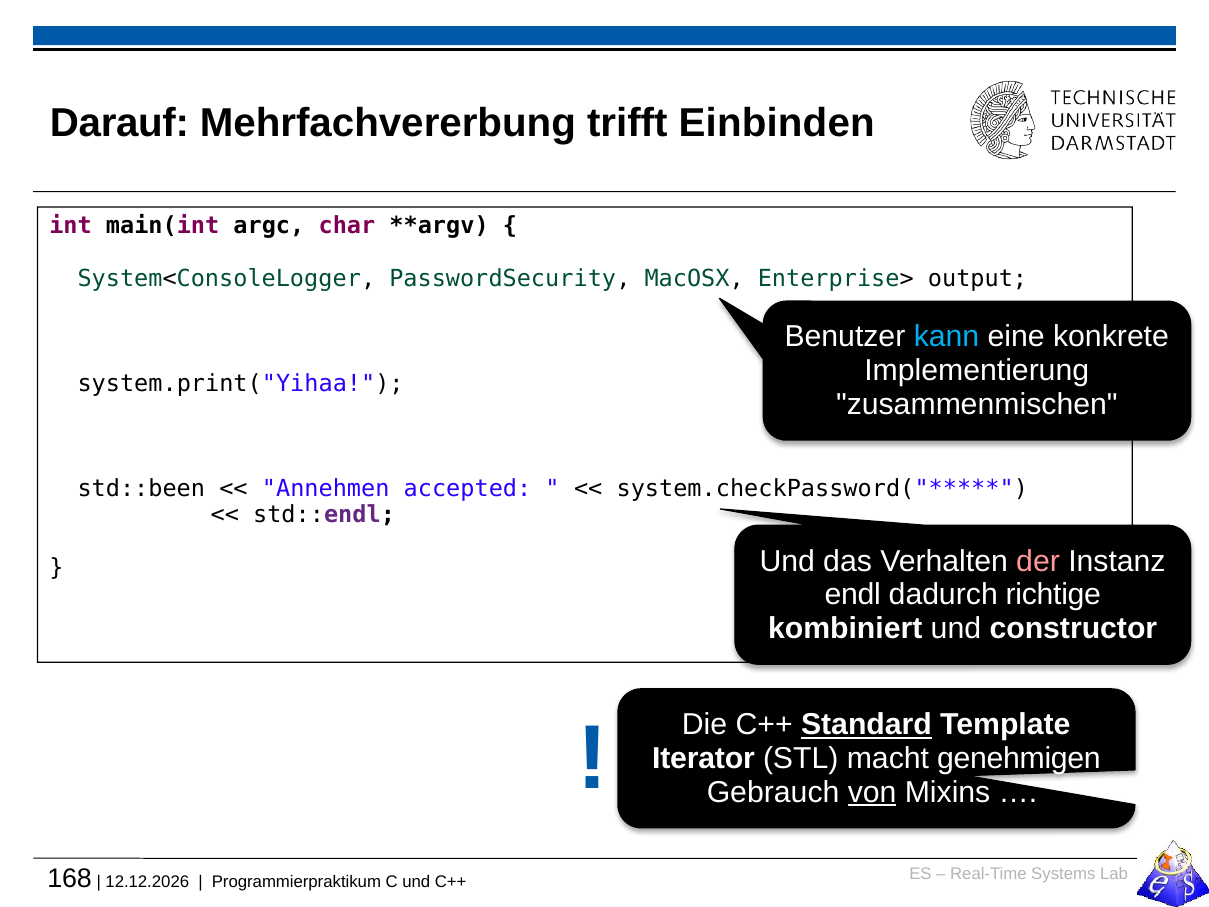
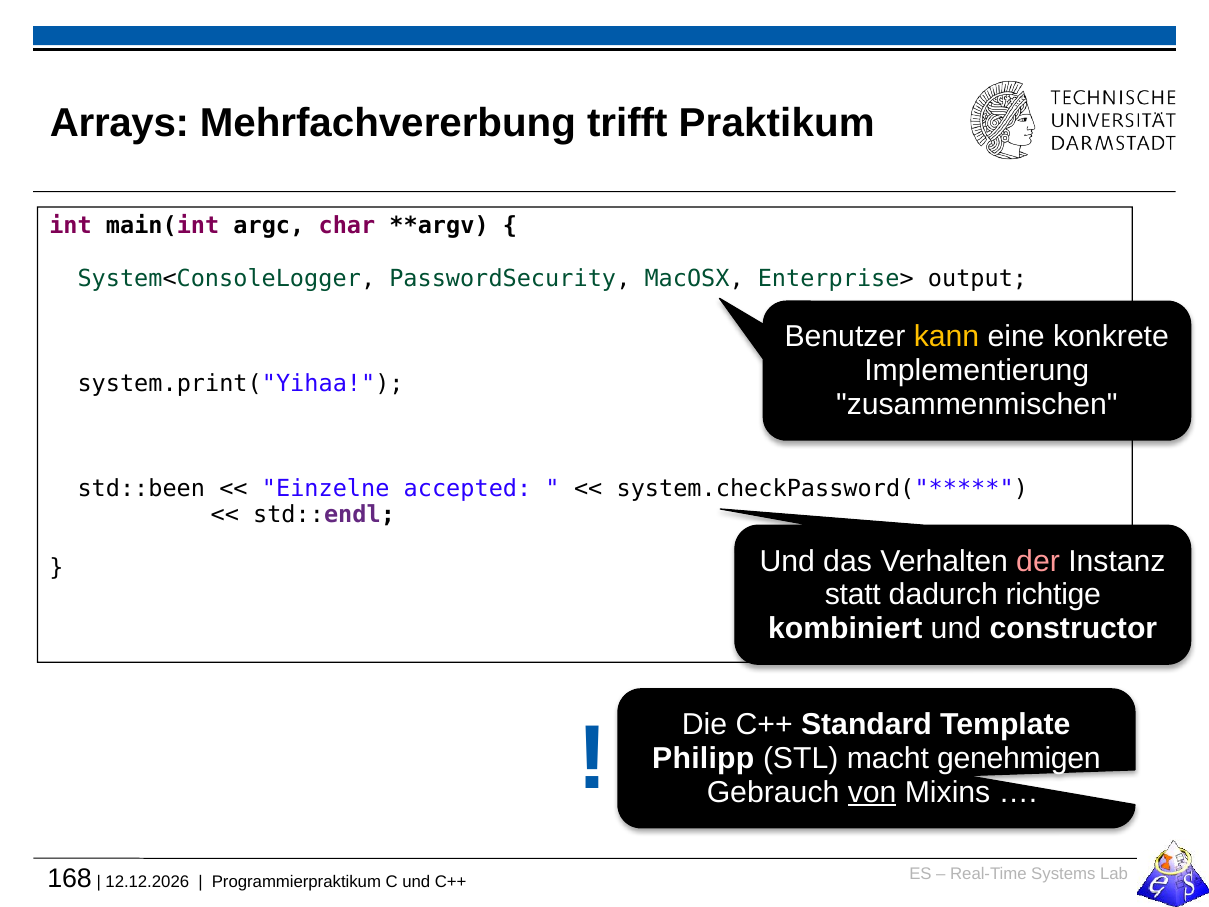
Darauf: Darauf -> Arrays
Einbinden: Einbinden -> Praktikum
kann colour: light blue -> yellow
Annehmen: Annehmen -> Einzelne
endl: endl -> statt
Standard underline: present -> none
Iterator: Iterator -> Philipp
